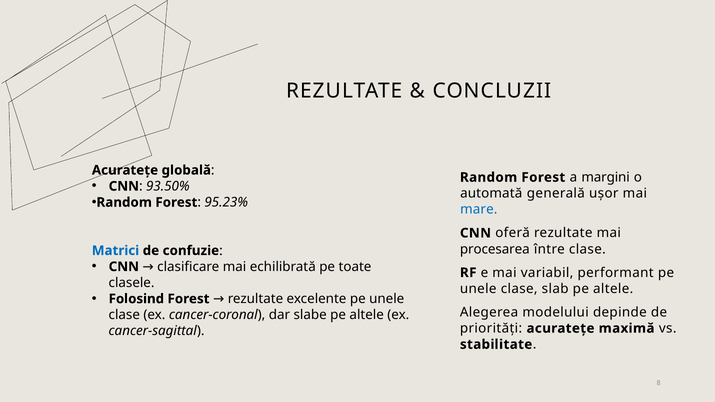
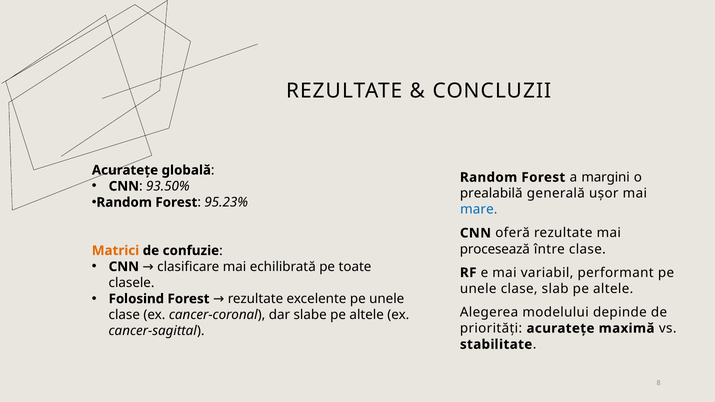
automată: automată -> prealabilă
procesarea: procesarea -> procesează
Matrici colour: blue -> orange
